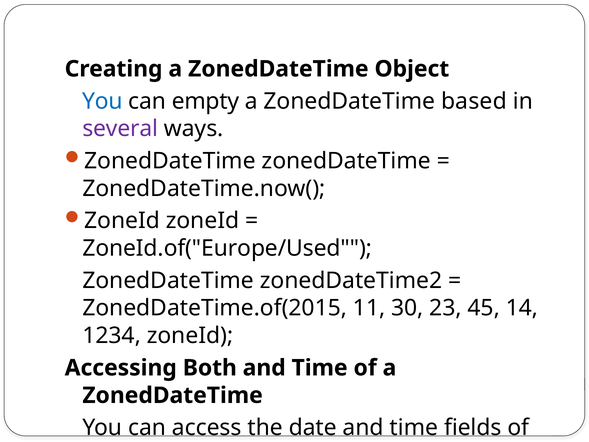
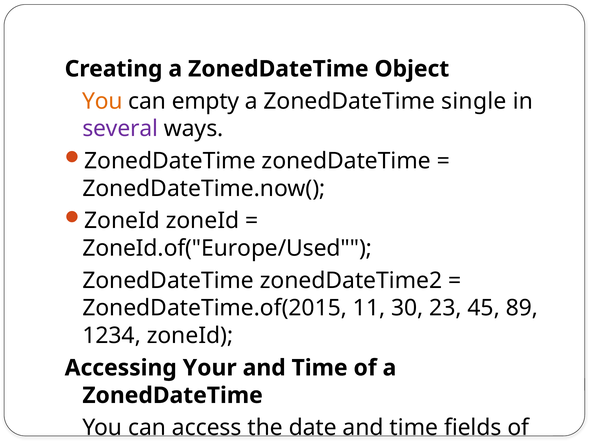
You at (102, 101) colour: blue -> orange
based: based -> single
14: 14 -> 89
Both: Both -> Your
